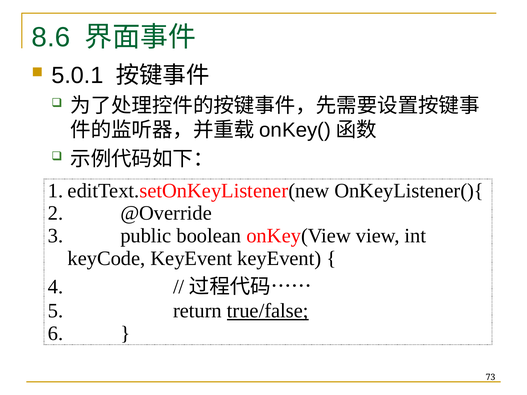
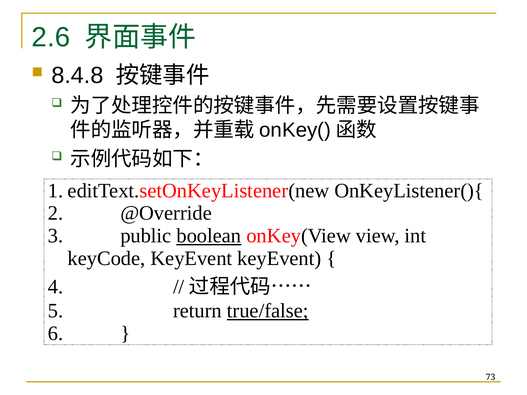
8.6: 8.6 -> 2.6
5.0.1: 5.0.1 -> 8.4.8
boolean underline: none -> present
